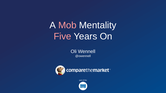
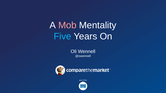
Five colour: pink -> light blue
